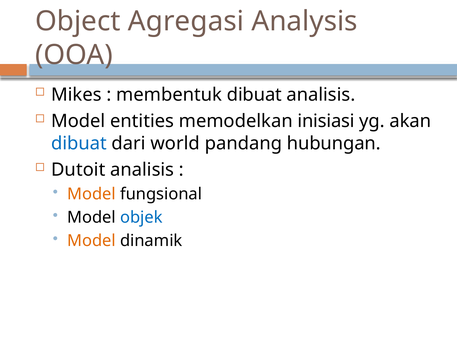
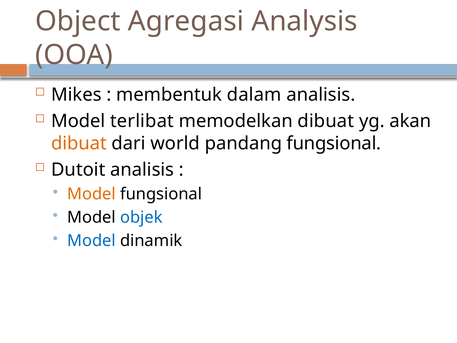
membentuk dibuat: dibuat -> dalam
entities: entities -> terlibat
memodelkan inisiasi: inisiasi -> dibuat
dibuat at (79, 143) colour: blue -> orange
pandang hubungan: hubungan -> fungsional
Model at (91, 241) colour: orange -> blue
